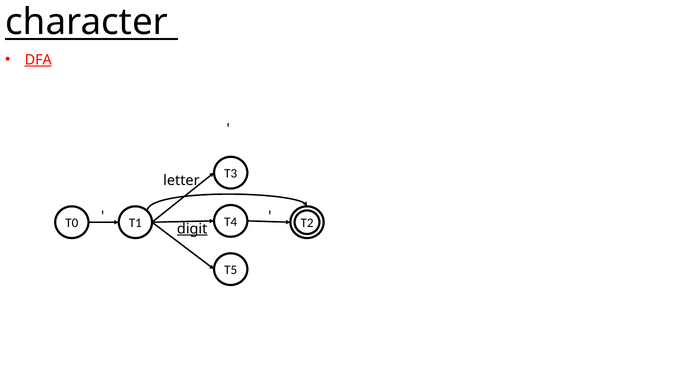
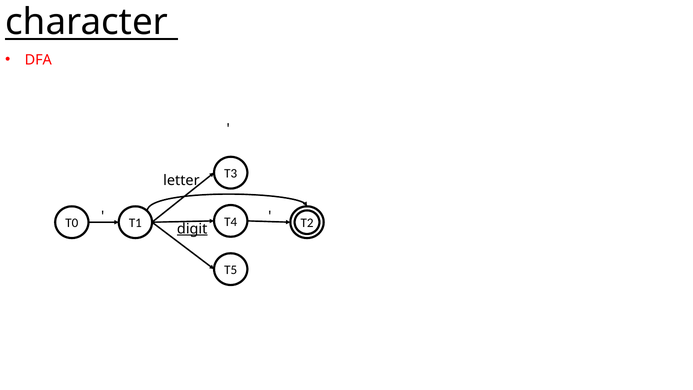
DFA underline: present -> none
